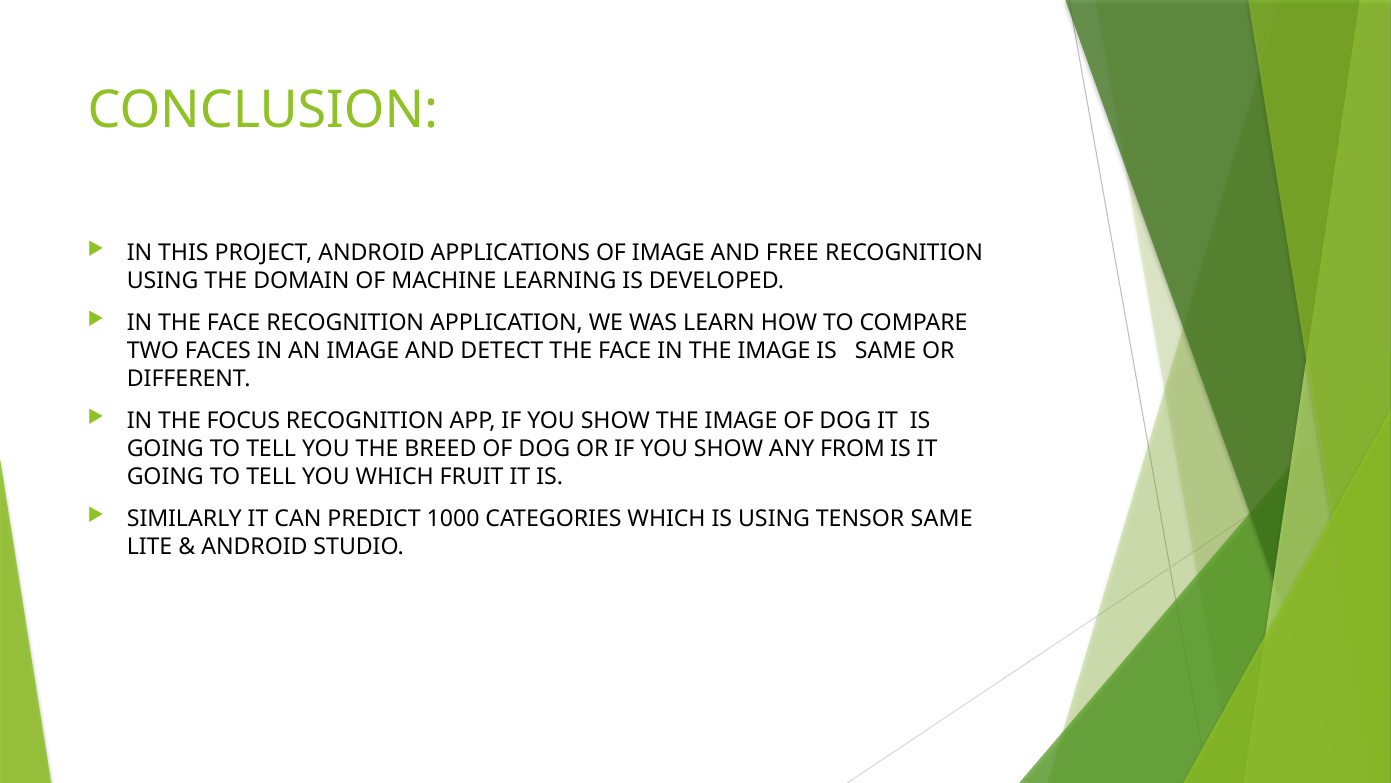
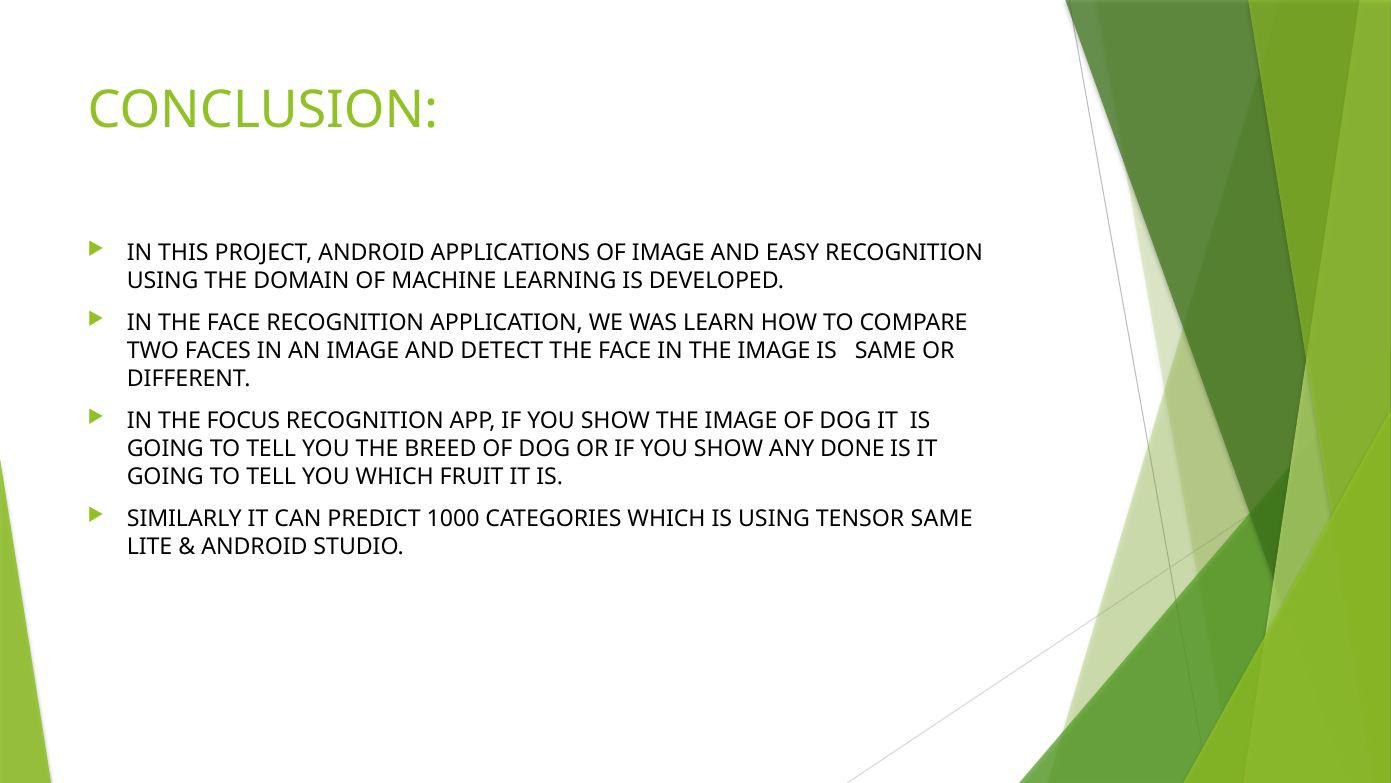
FREE: FREE -> EASY
FROM: FROM -> DONE
